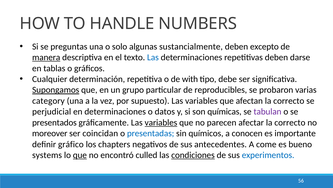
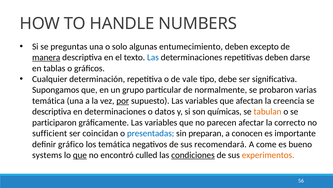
sustancialmente: sustancialmente -> entumecimiento
with: with -> vale
Supongamos underline: present -> none
reproducibles: reproducibles -> normalmente
category at (48, 100): category -> temática
por underline: none -> present
afectan la correcto: correcto -> creencia
perjudicial at (52, 111): perjudicial -> descriptiva
tabulan colour: purple -> orange
presentados: presentados -> participaron
variables at (161, 122) underline: present -> none
moreover: moreover -> sufficient
químicos: químicos -> preparan
los chapters: chapters -> temática
antecedentes: antecedentes -> recomendará
experimentos colour: blue -> orange
